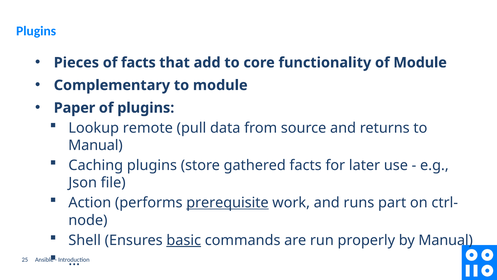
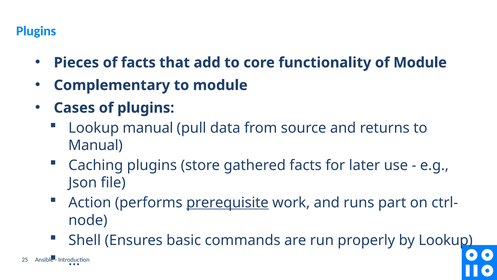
Paper: Paper -> Cases
Lookup remote: remote -> manual
basic underline: present -> none
by Manual: Manual -> Lookup
